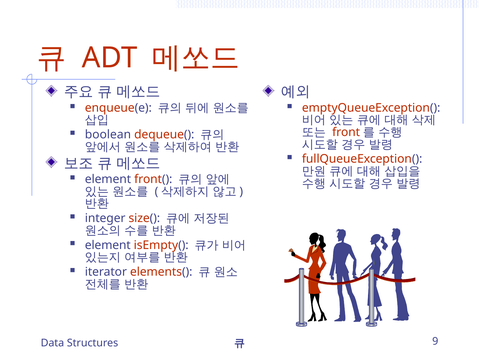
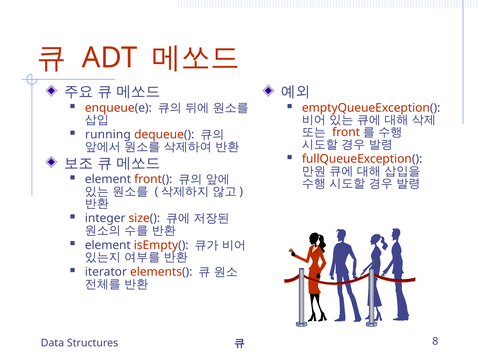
boolean: boolean -> running
9: 9 -> 8
